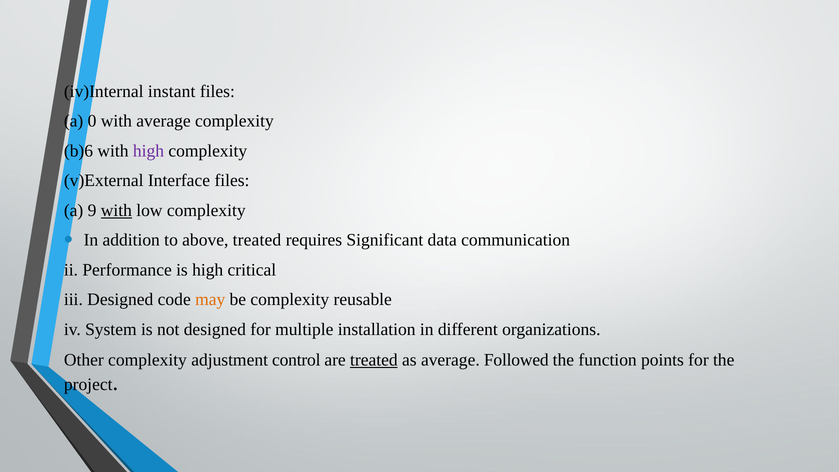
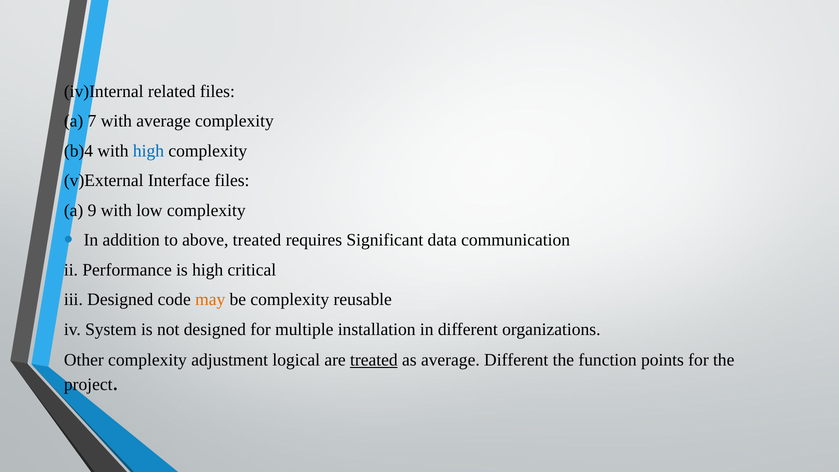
instant: instant -> related
0: 0 -> 7
b)6: b)6 -> b)4
high at (148, 151) colour: purple -> blue
with at (116, 210) underline: present -> none
control: control -> logical
average Followed: Followed -> Different
